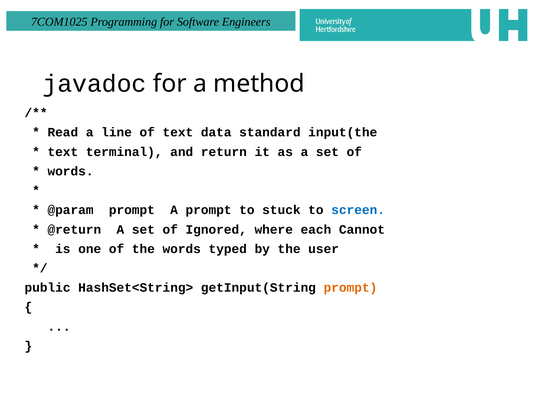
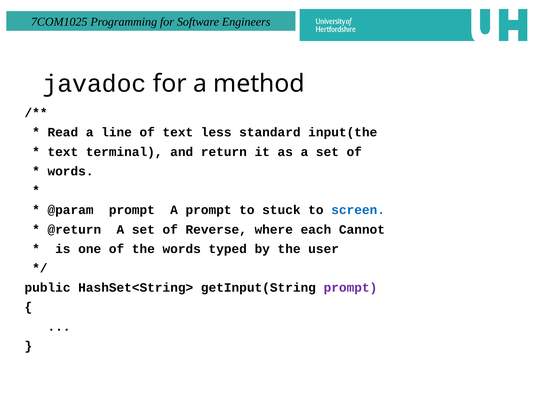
data: data -> less
Ignored: Ignored -> Reverse
prompt at (350, 288) colour: orange -> purple
